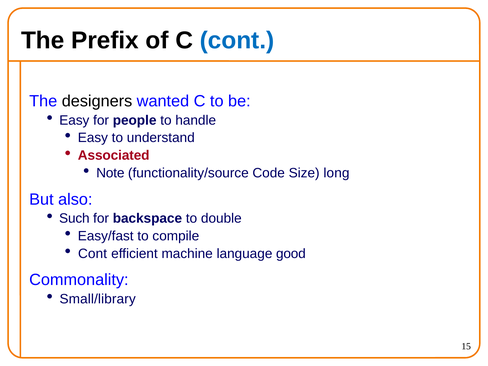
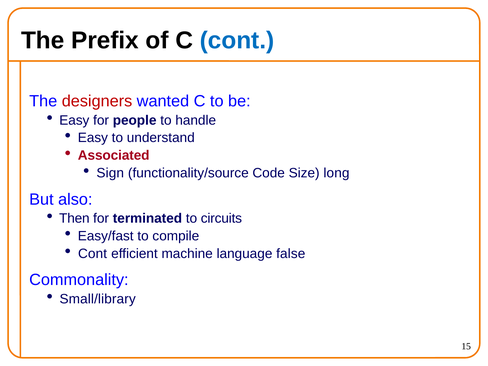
designers colour: black -> red
Note: Note -> Sign
Such: Such -> Then
backspace: backspace -> terminated
double: double -> circuits
good: good -> false
